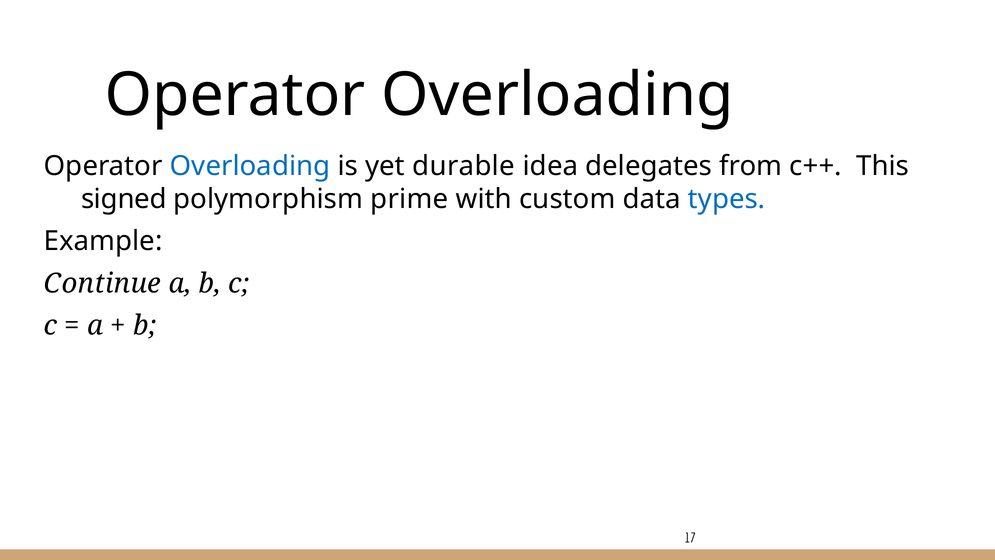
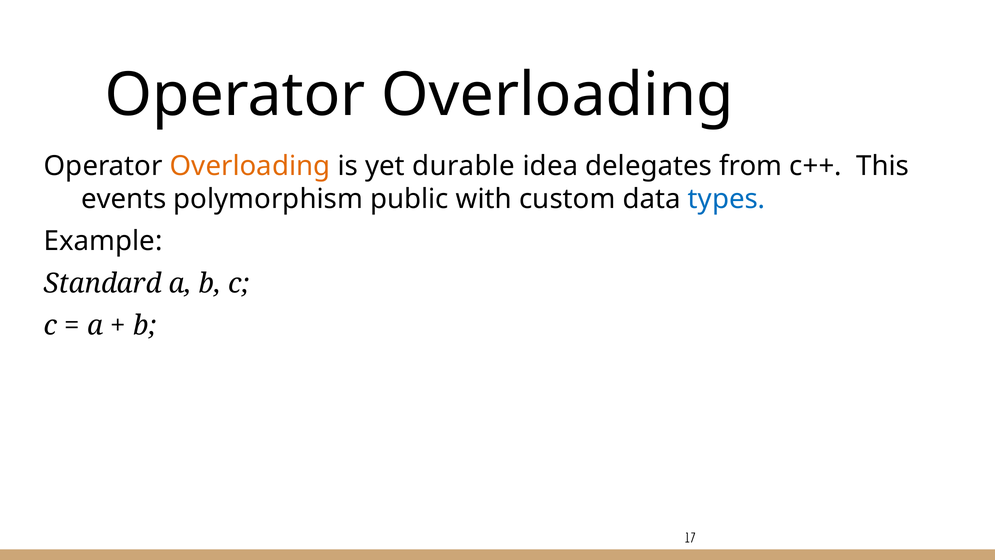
Overloading at (250, 166) colour: blue -> orange
signed: signed -> events
prime: prime -> public
Continue: Continue -> Standard
